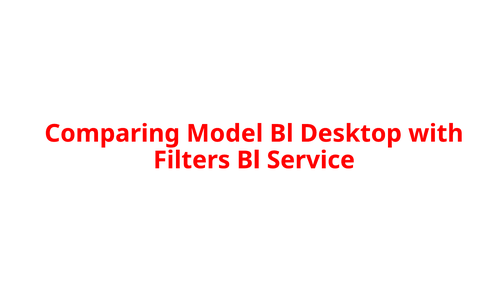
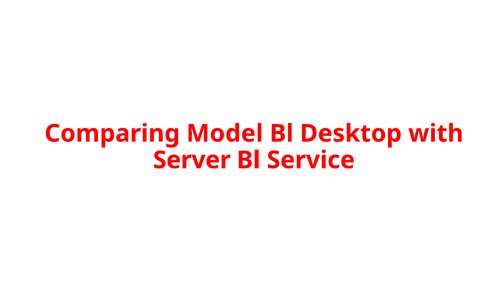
Filters: Filters -> Server
